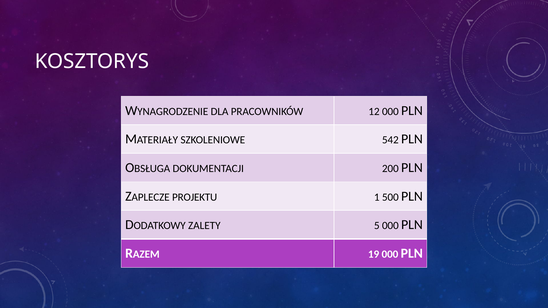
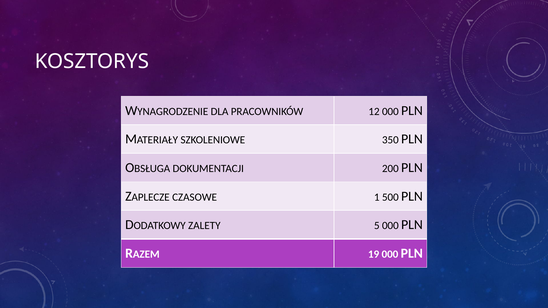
542: 542 -> 350
PROJEKTU: PROJEKTU -> CZASOWE
